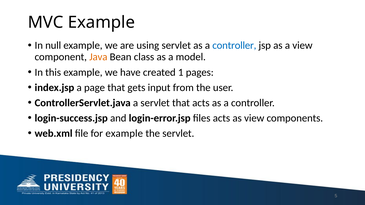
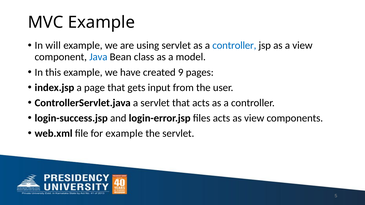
null: null -> will
Java colour: orange -> blue
1: 1 -> 9
